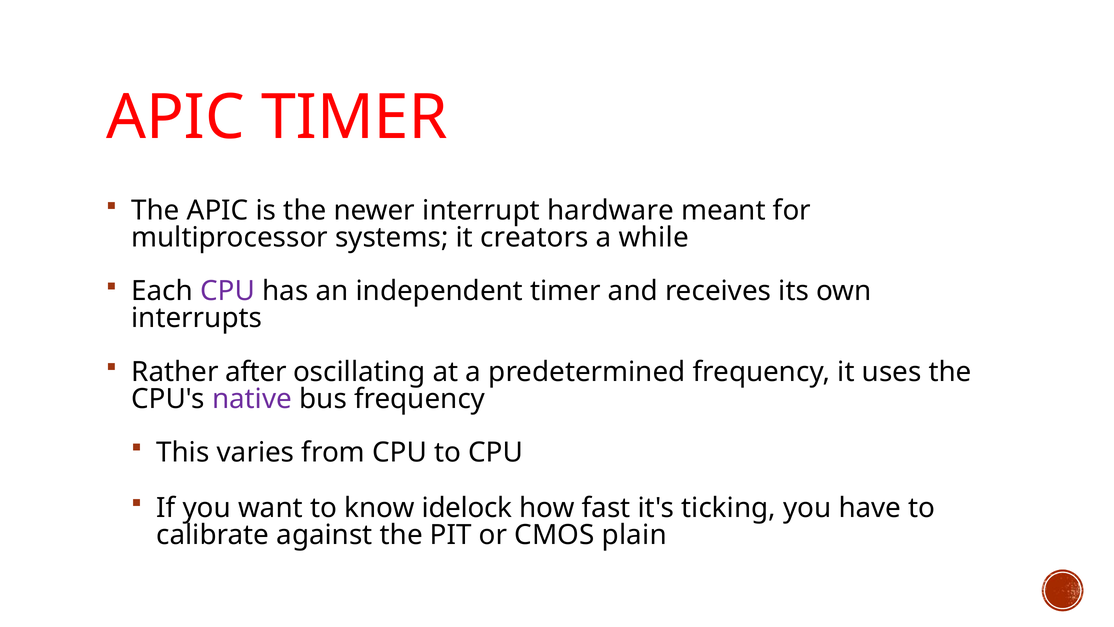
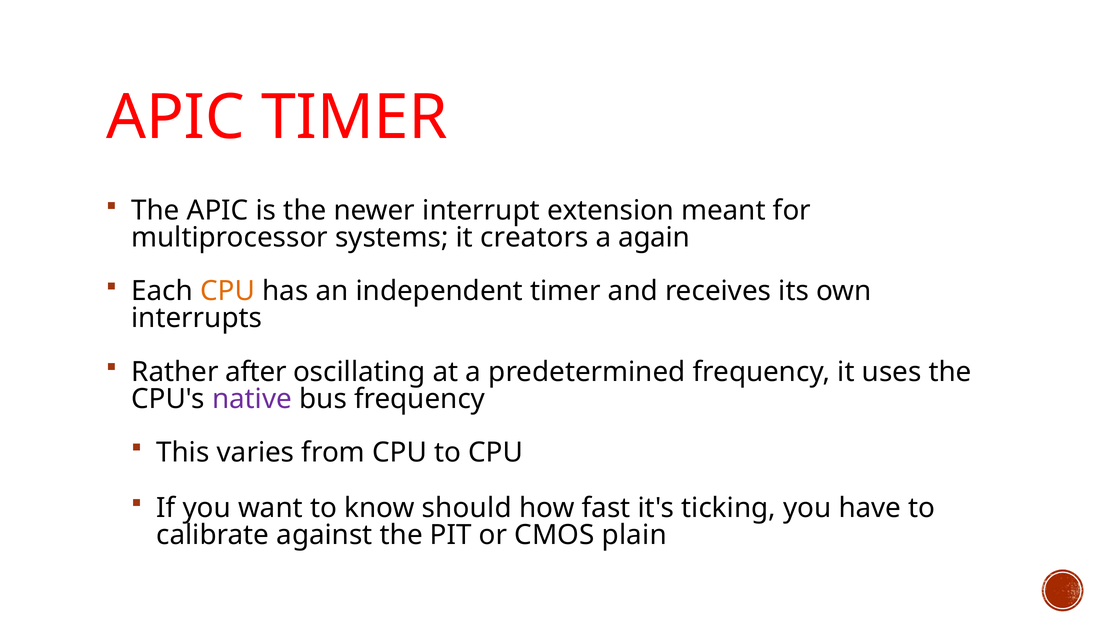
hardware: hardware -> extension
while: while -> again
CPU at (228, 291) colour: purple -> orange
idelock: idelock -> should
